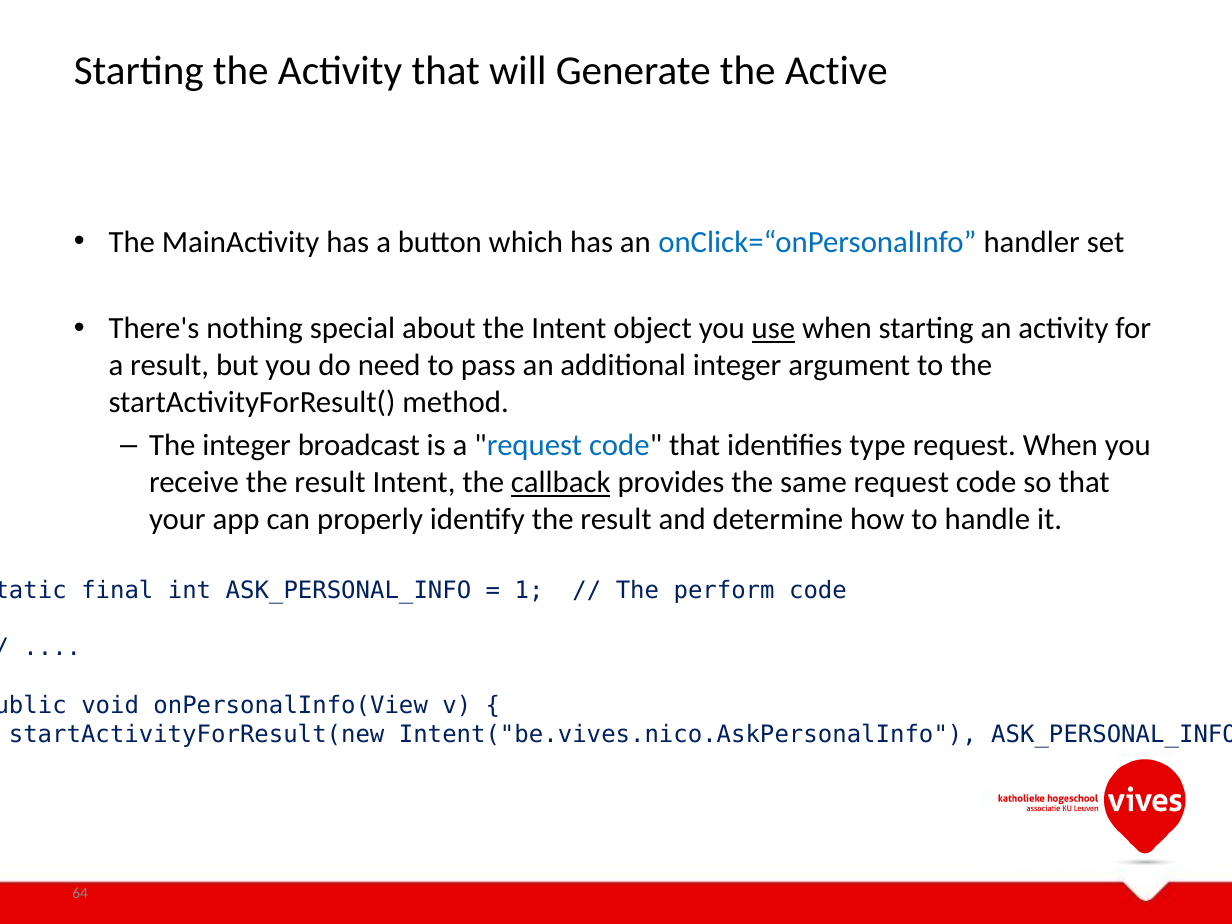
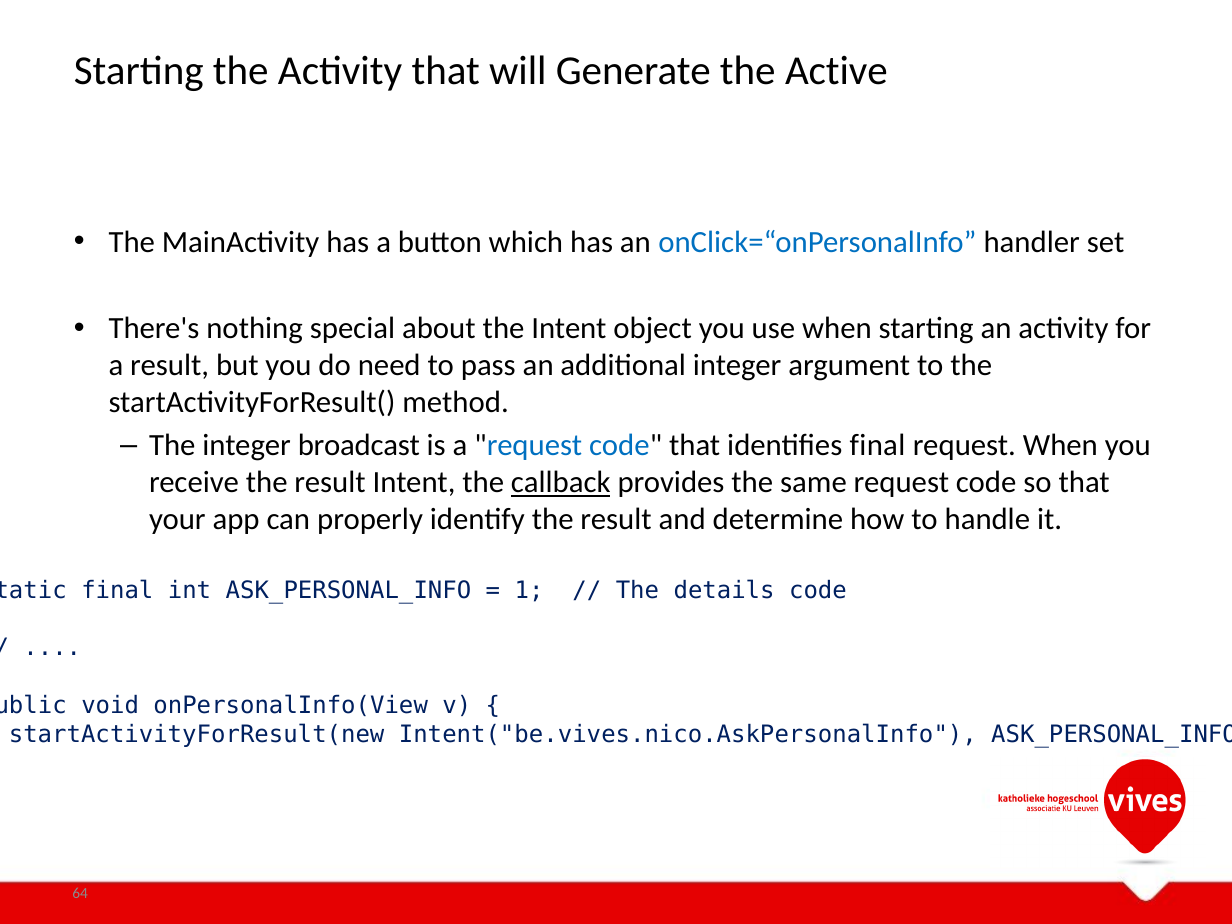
use underline: present -> none
identifies type: type -> final
perform: perform -> details
